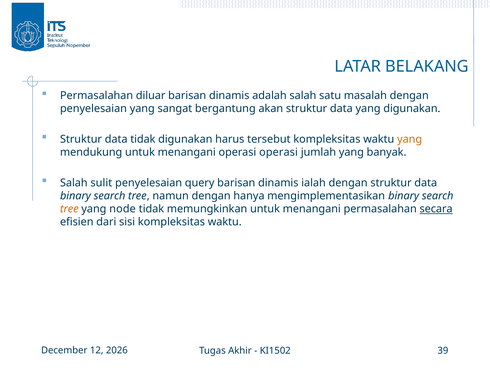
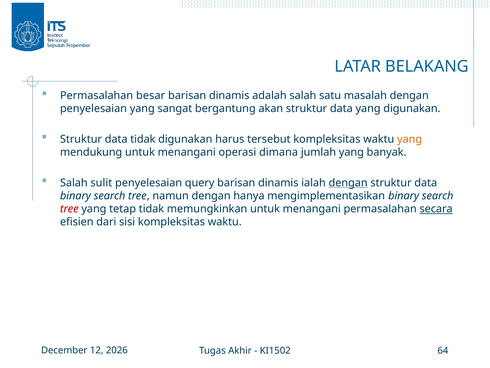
diluar: diluar -> besar
operasi operasi: operasi -> dimana
dengan at (348, 183) underline: none -> present
tree at (69, 209) colour: orange -> red
node: node -> tetap
39: 39 -> 64
